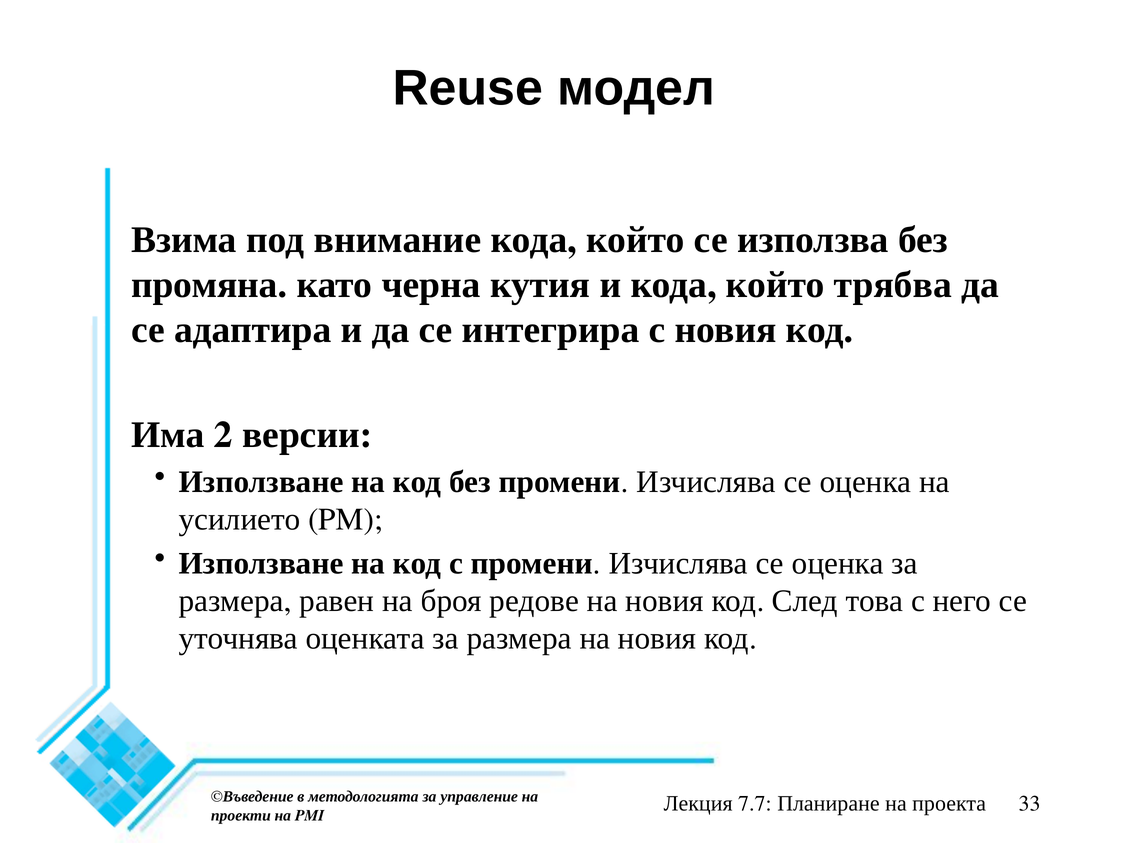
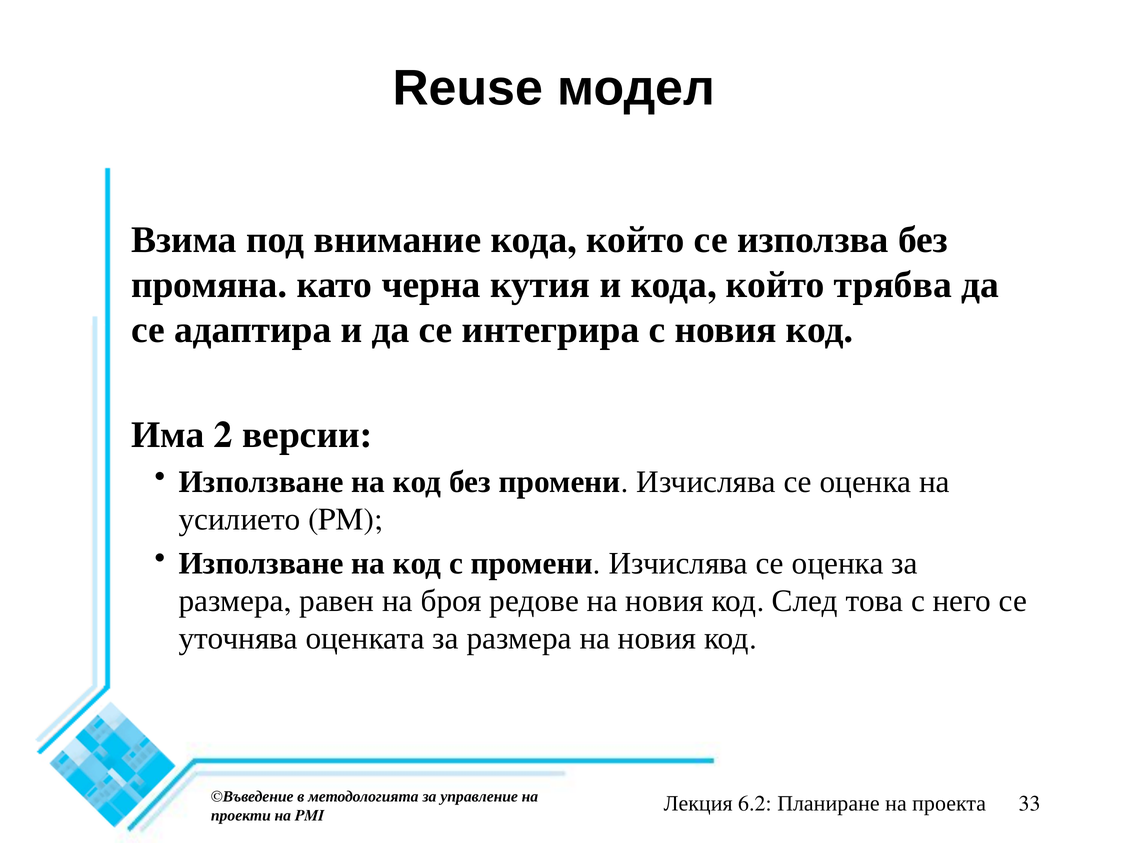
7.7: 7.7 -> 6.2
